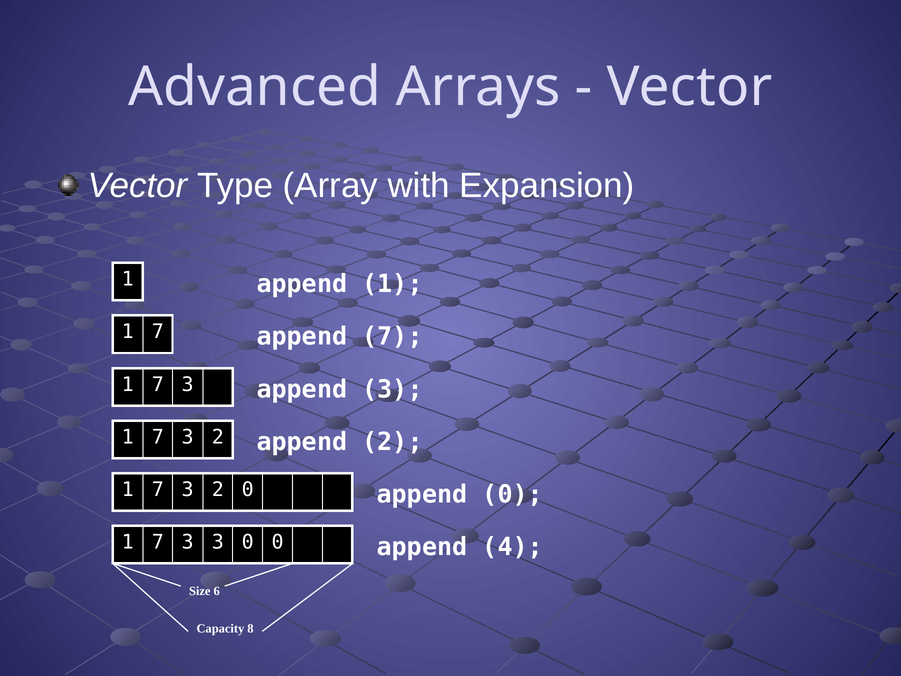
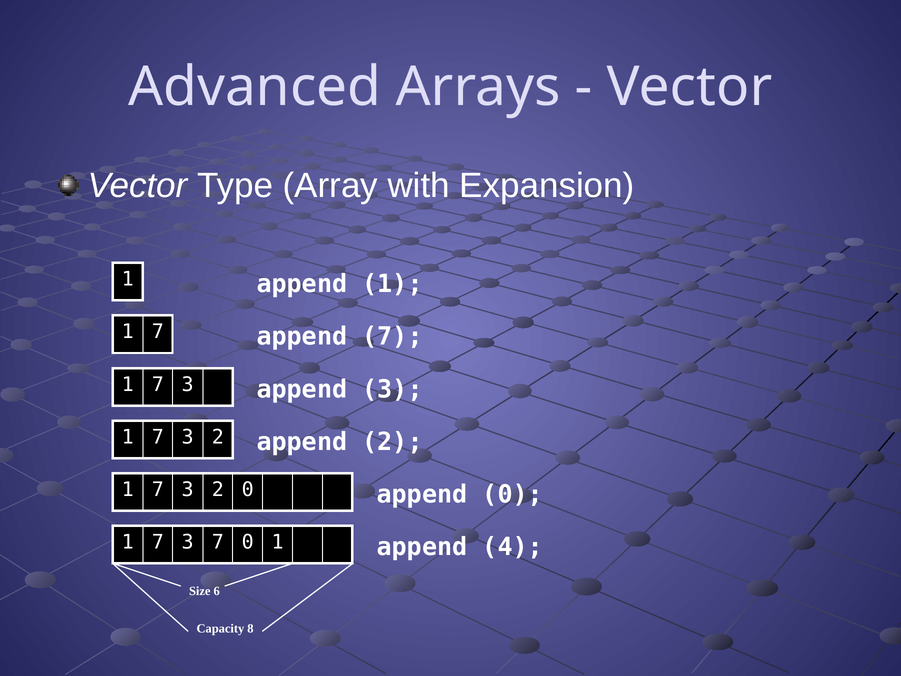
3 3: 3 -> 7
0 at (278, 542): 0 -> 1
